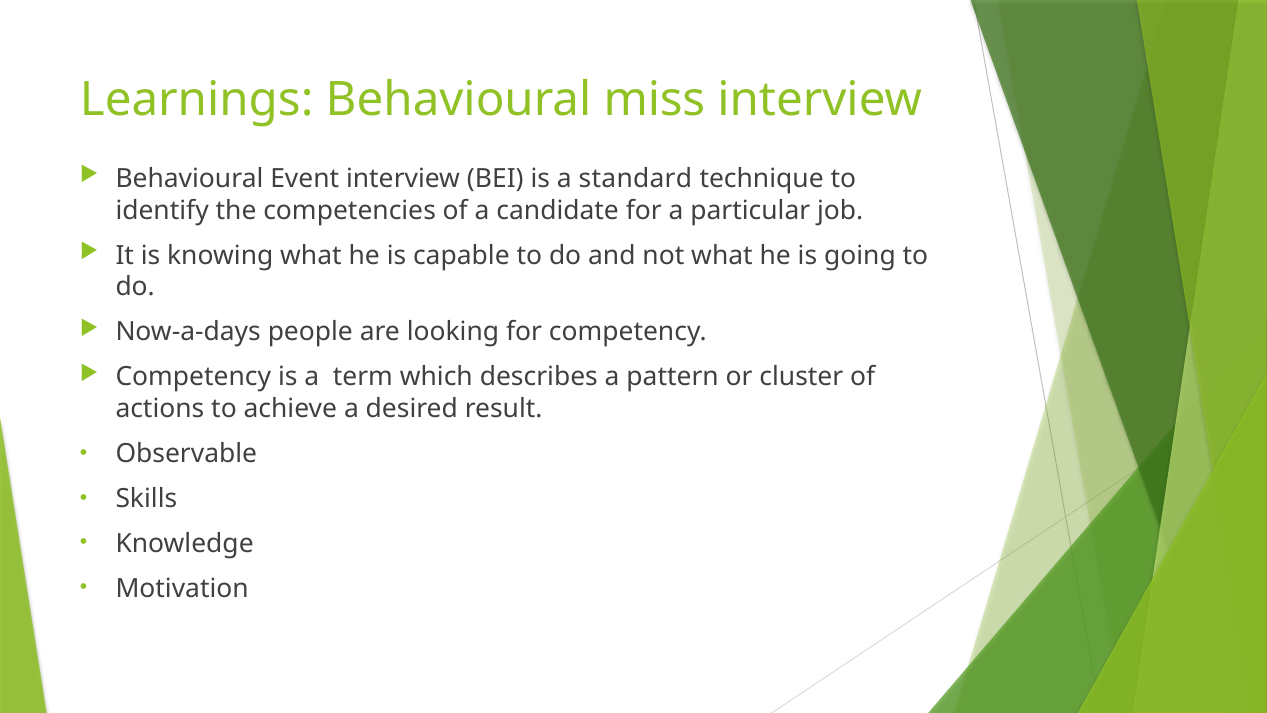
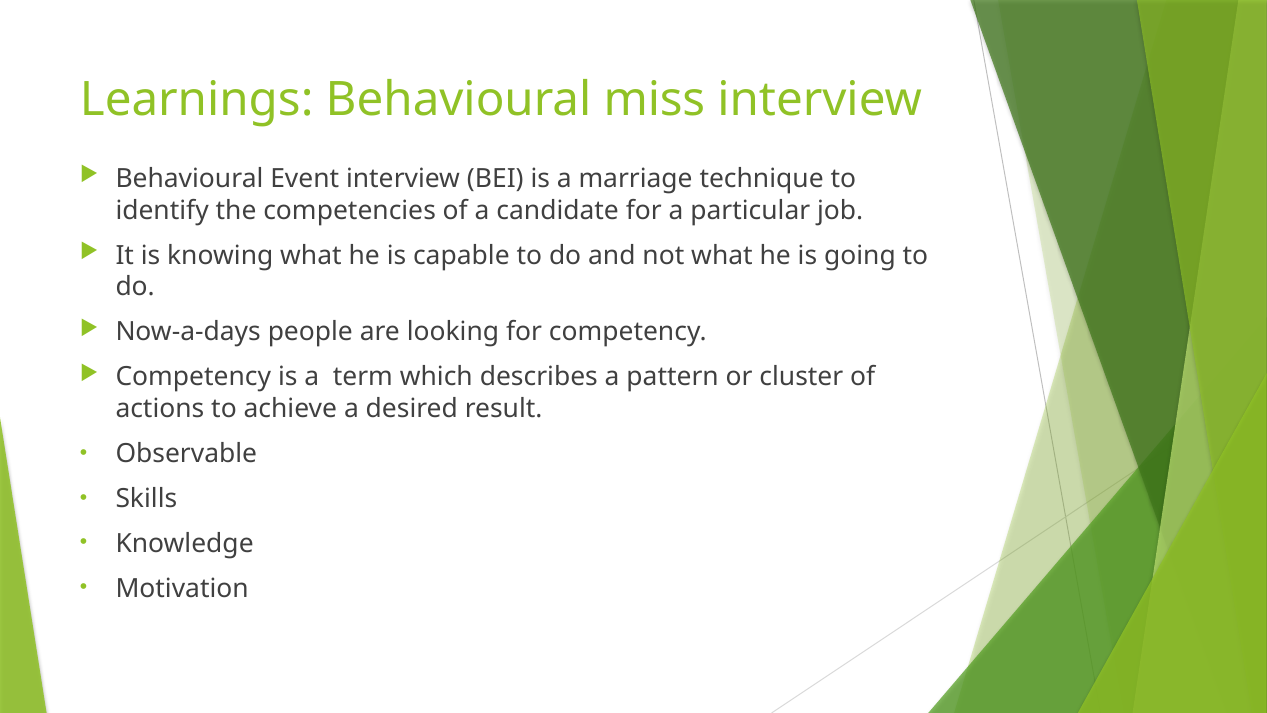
standard: standard -> marriage
